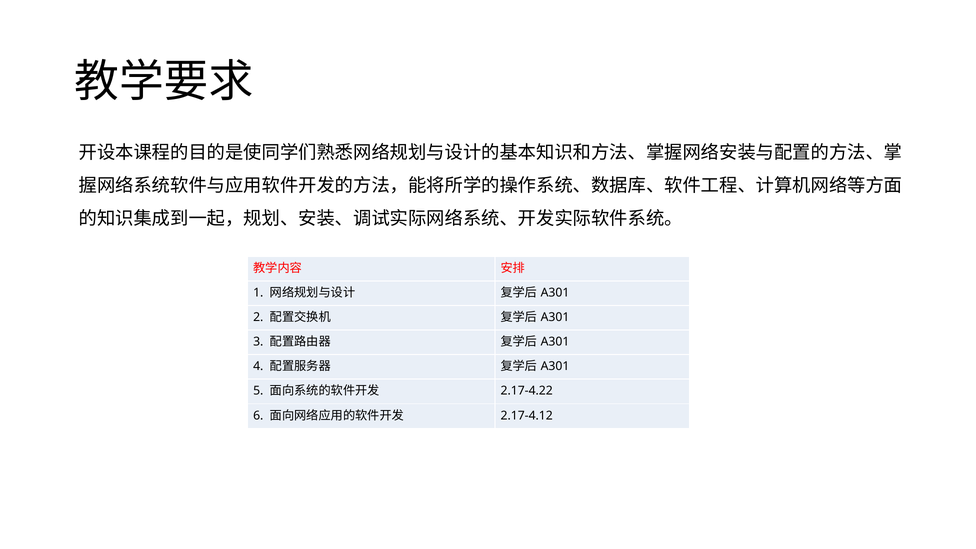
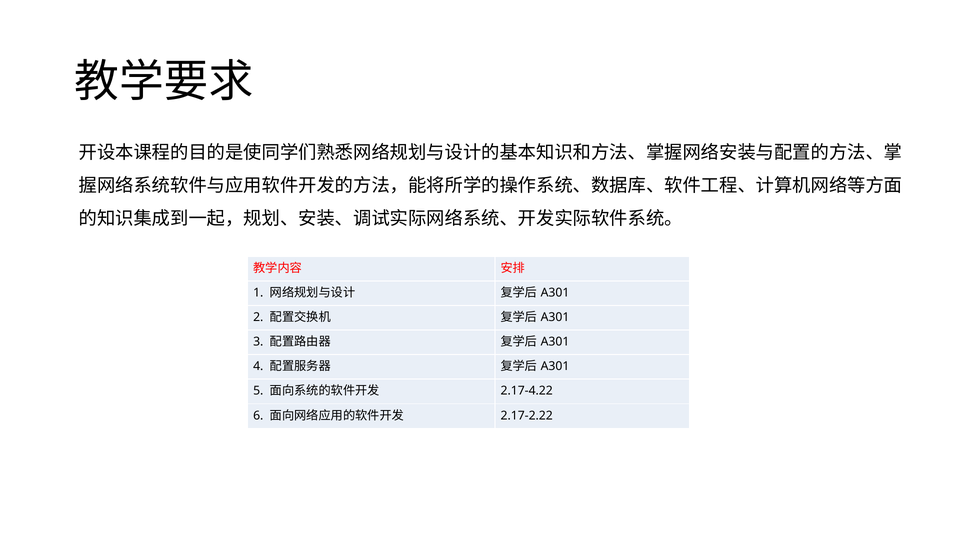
2.17-4.12: 2.17-4.12 -> 2.17-2.22
